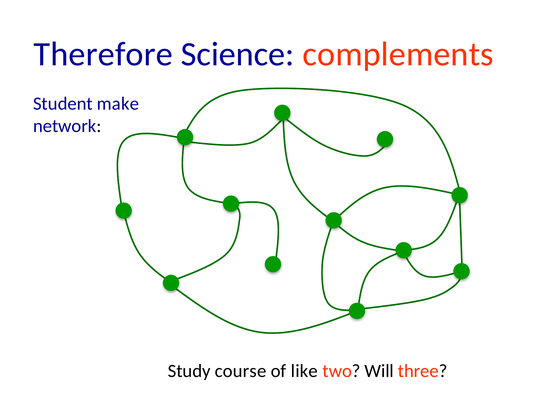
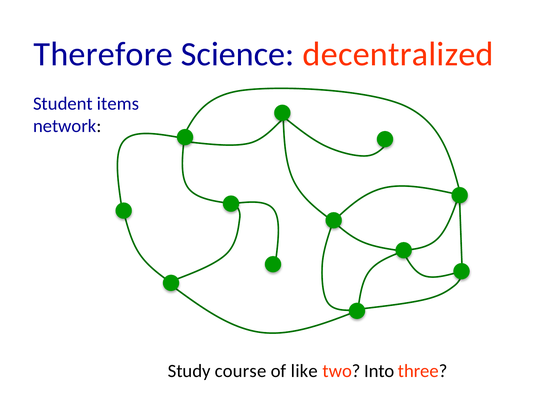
complements: complements -> decentralized
make: make -> items
Will: Will -> Into
